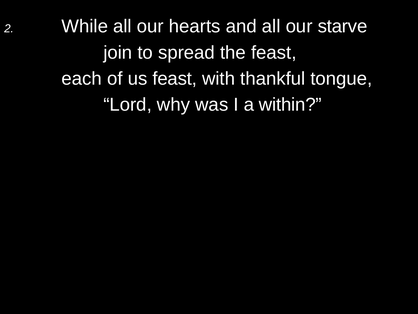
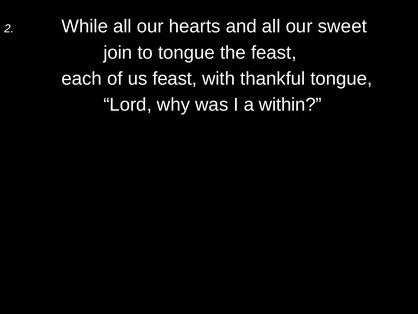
starve: starve -> sweet
to spread: spread -> tongue
